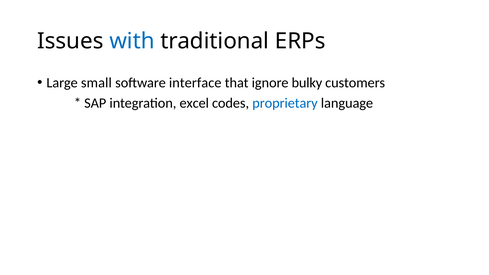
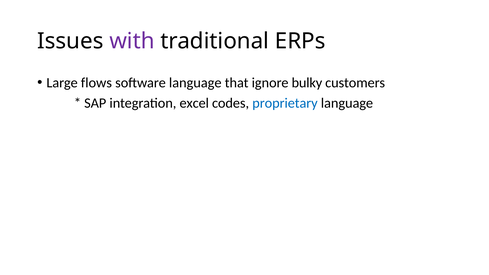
with colour: blue -> purple
small: small -> flows
software interface: interface -> language
